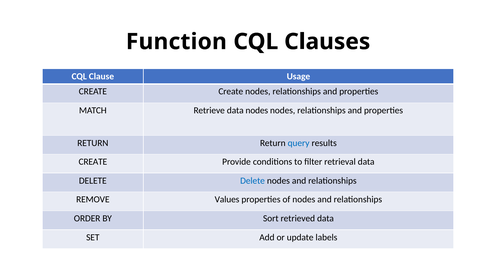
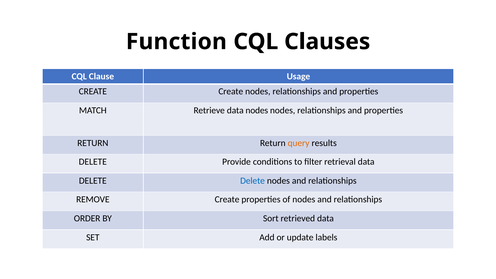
query colour: blue -> orange
CREATE at (93, 162): CREATE -> DELETE
REMOVE Values: Values -> Create
